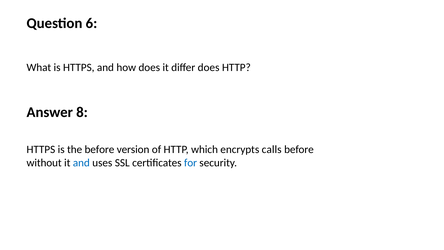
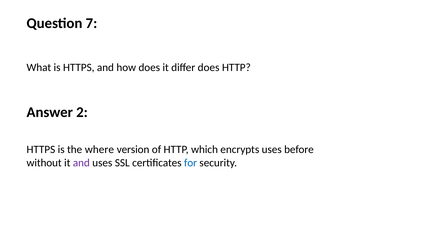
6: 6 -> 7
8: 8 -> 2
the before: before -> where
encrypts calls: calls -> uses
and at (81, 163) colour: blue -> purple
